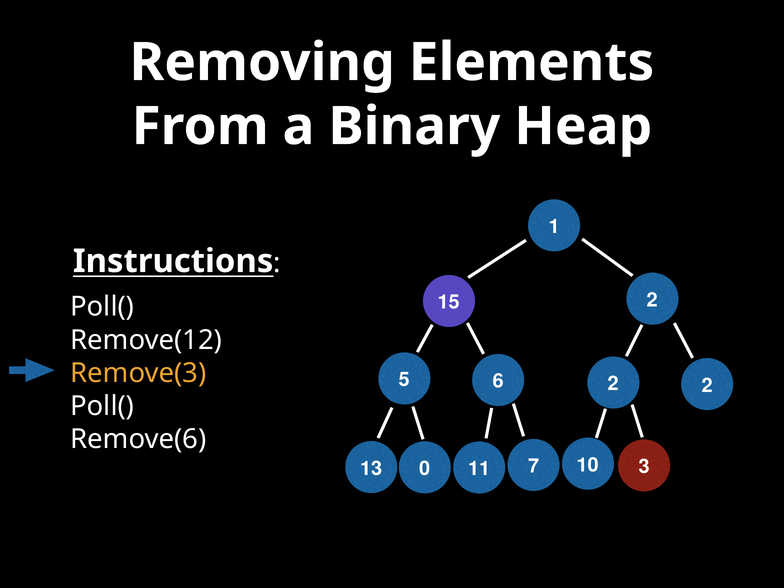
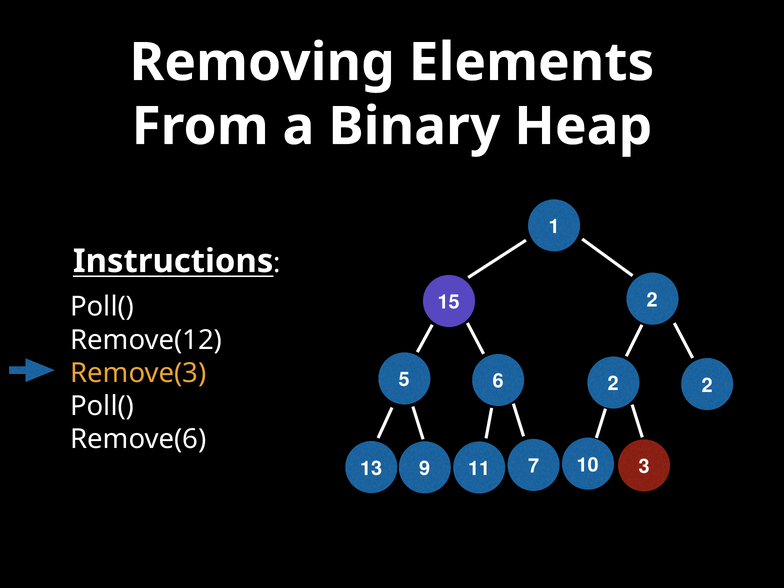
0: 0 -> 9
